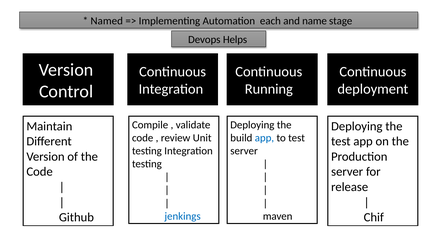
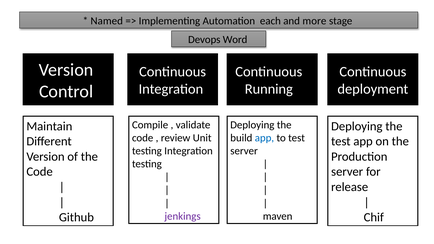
name: name -> more
Helps: Helps -> Word
jenkings colour: blue -> purple
